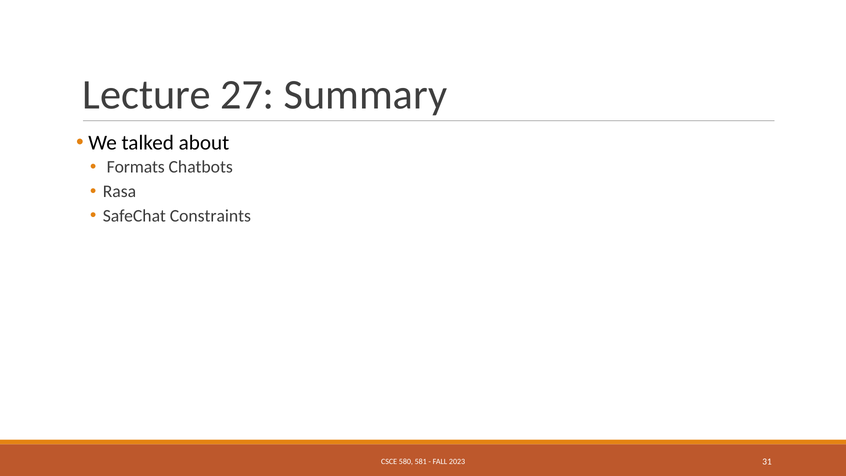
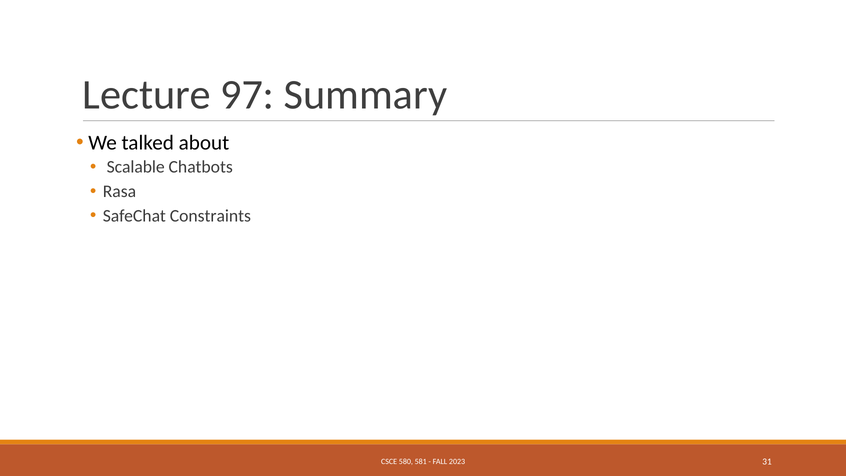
27: 27 -> 97
Formats: Formats -> Scalable
